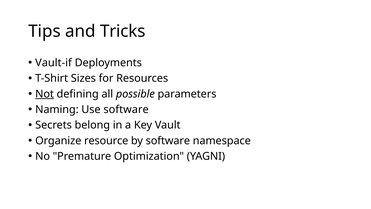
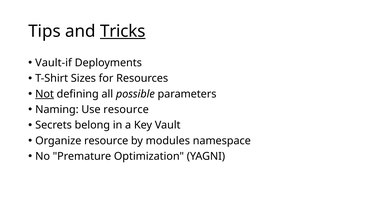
Tricks underline: none -> present
Use software: software -> resource
by software: software -> modules
